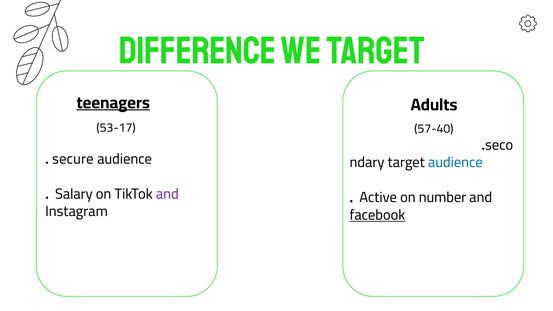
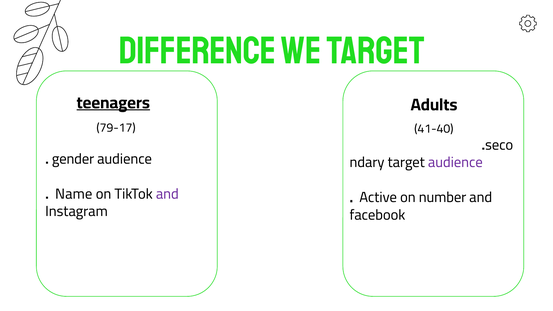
53-17: 53-17 -> 79-17
57-40: 57-40 -> 41-40
secure: secure -> gender
audience at (455, 163) colour: blue -> purple
Salary: Salary -> Name
facebook underline: present -> none
